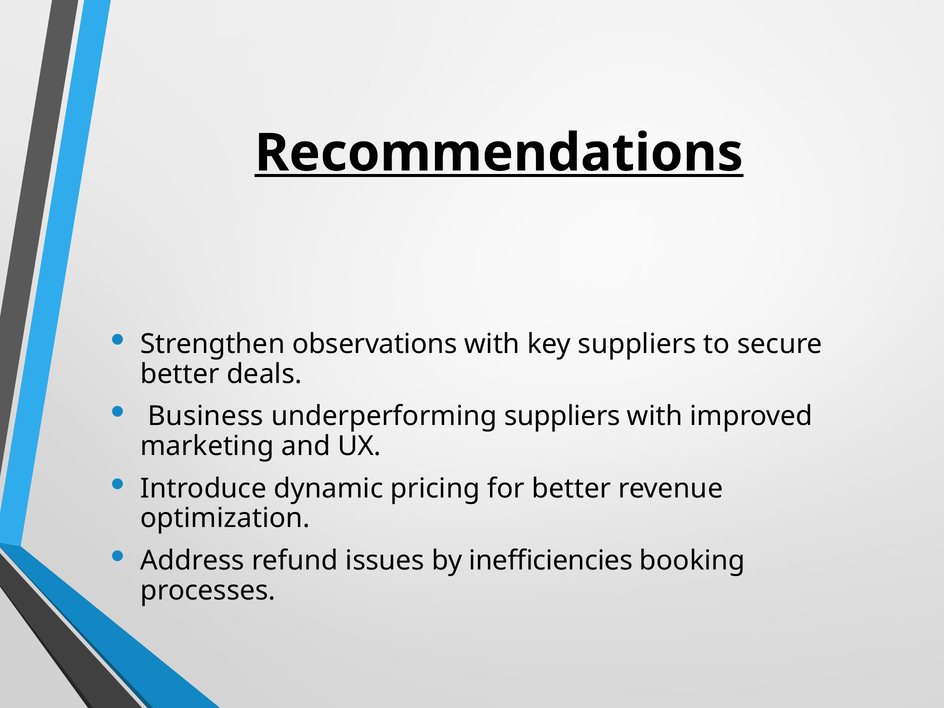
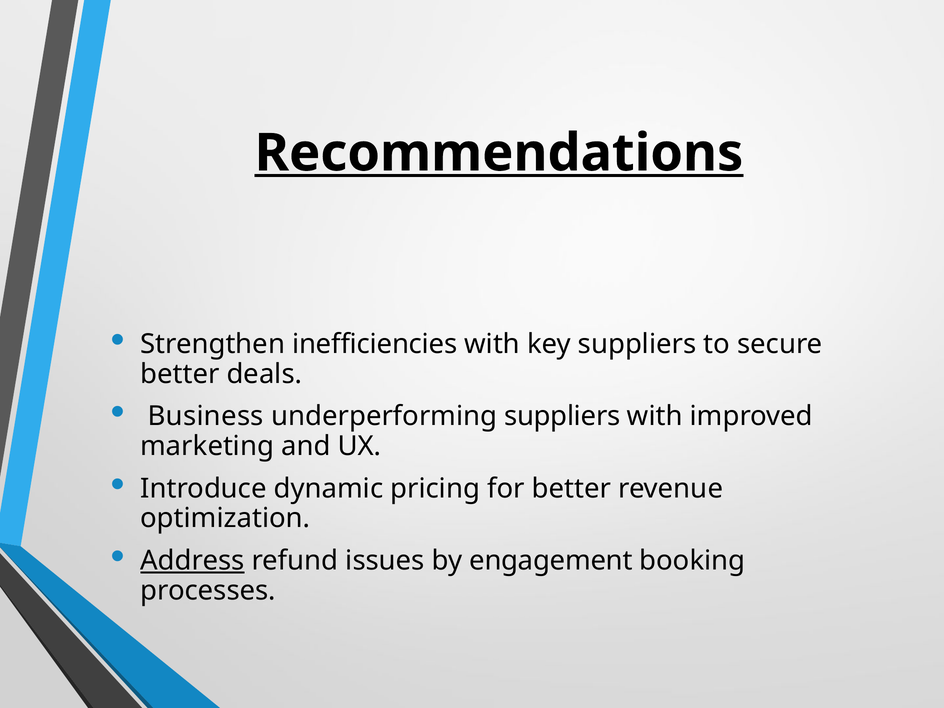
observations: observations -> inefficiencies
Address underline: none -> present
inefficiencies: inefficiencies -> engagement
